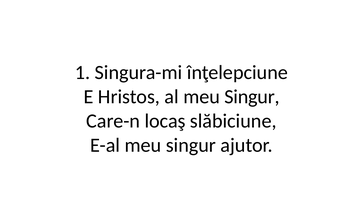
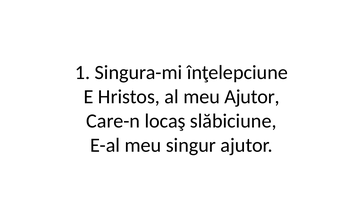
al meu Singur: Singur -> Ajutor
